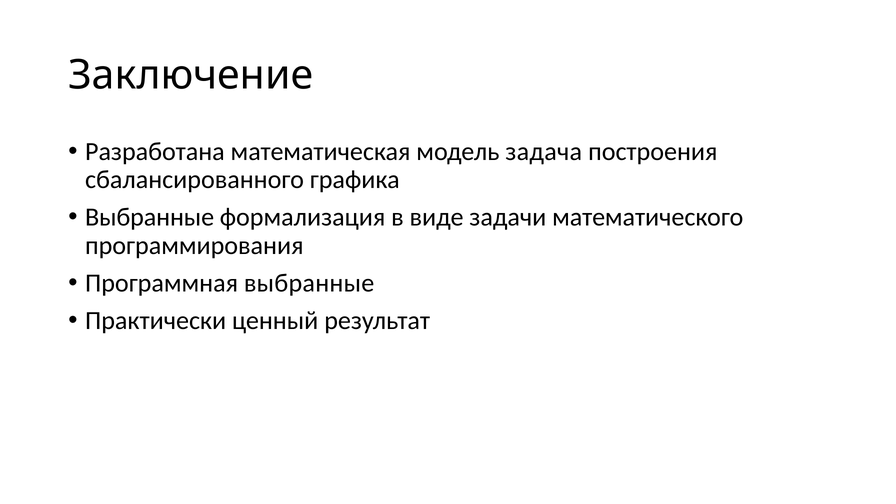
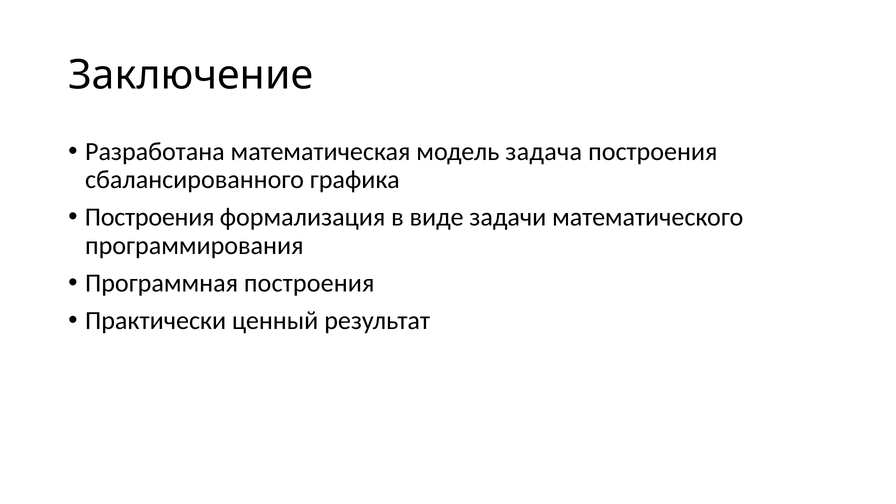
Выбранные at (150, 217): Выбранные -> Построения
Программная выбранные: выбранные -> построения
